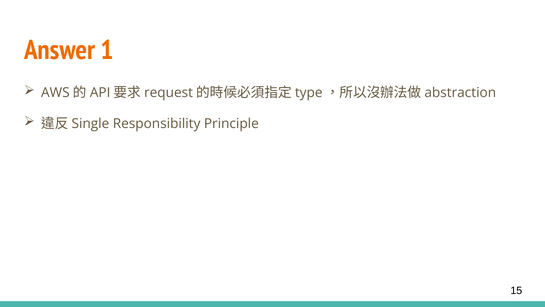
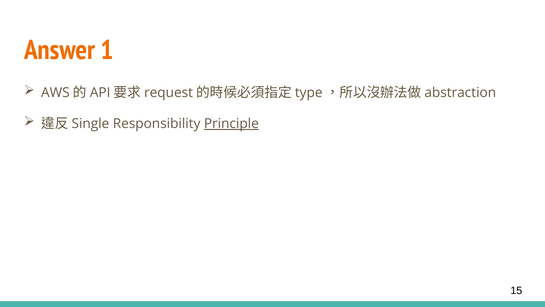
Principle underline: none -> present
